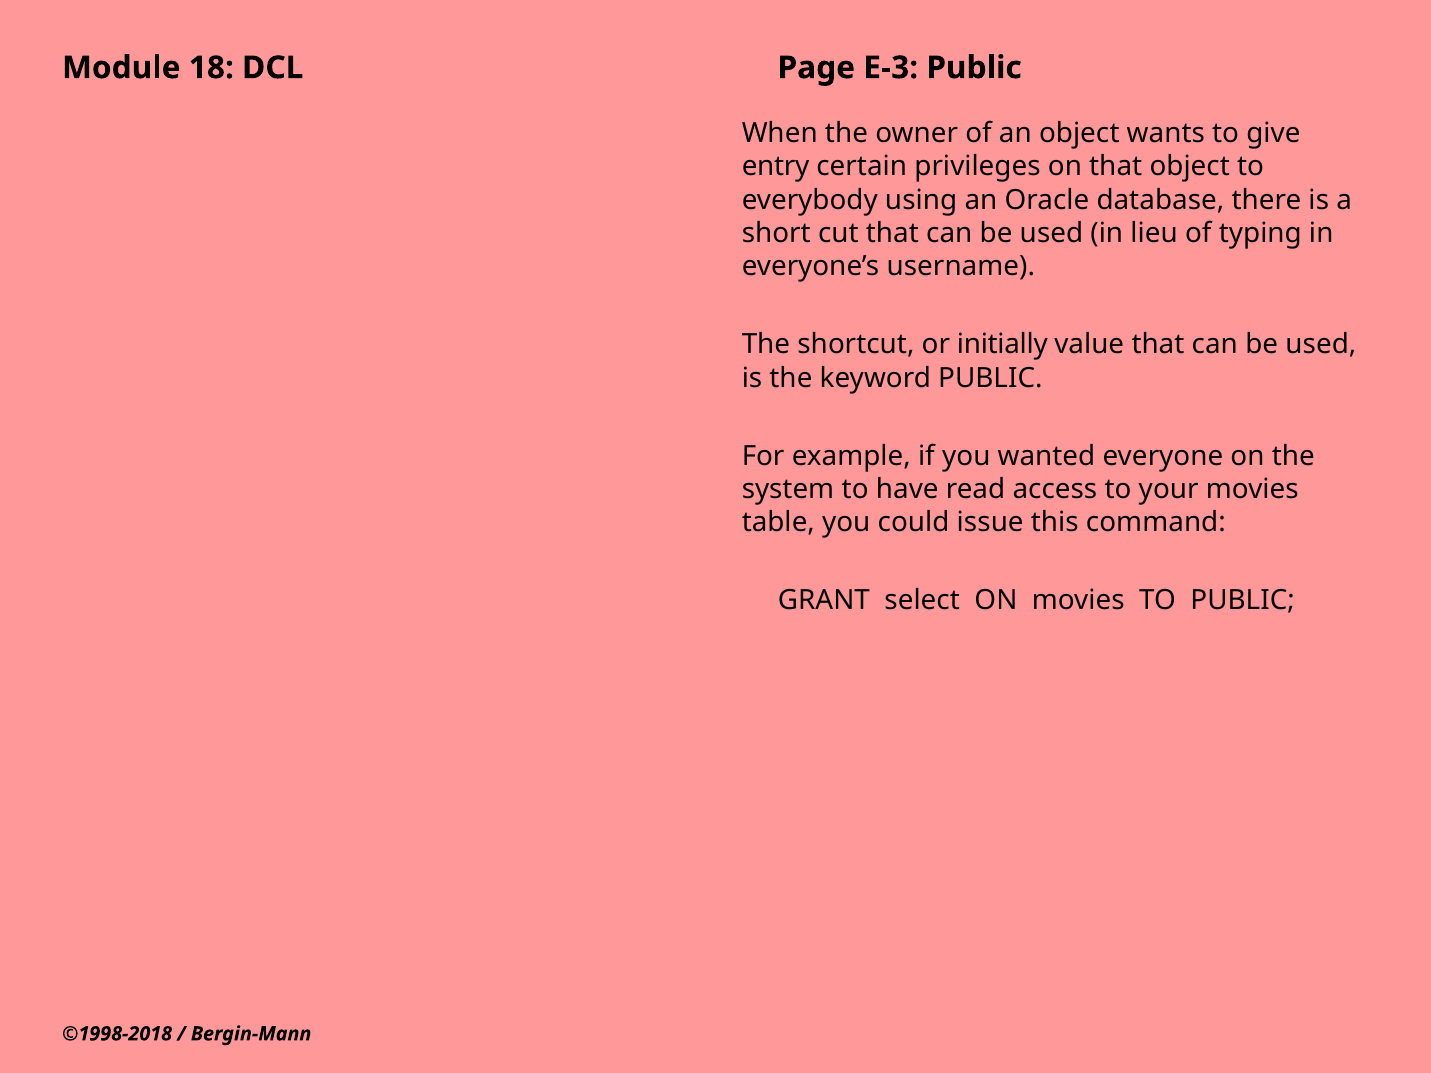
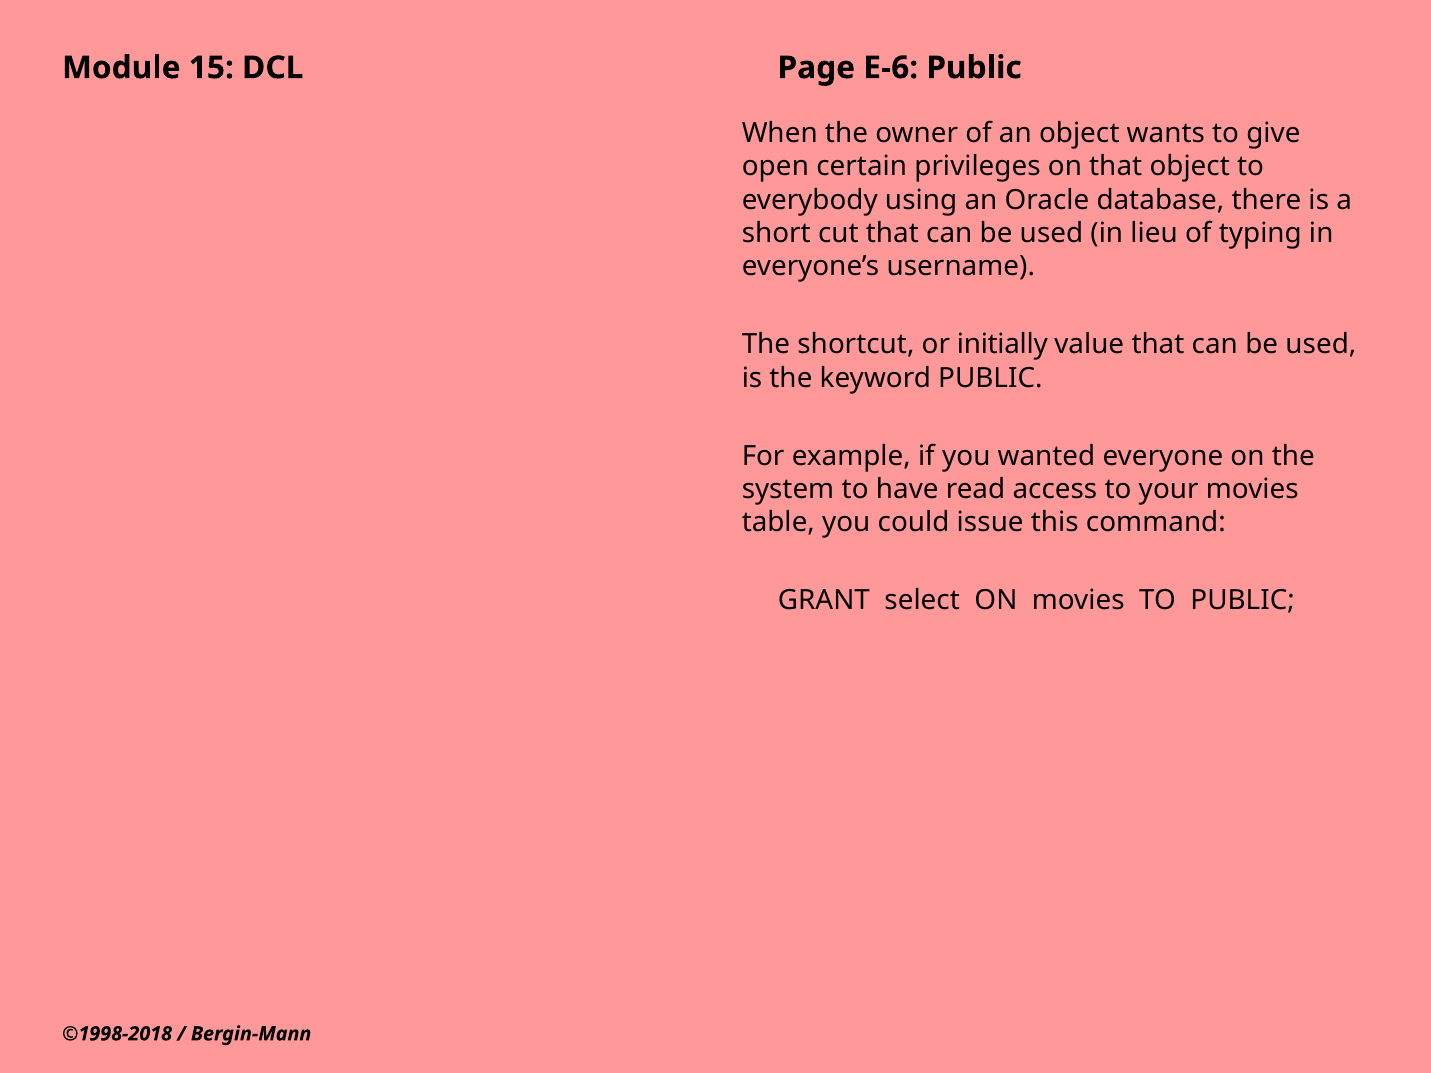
18: 18 -> 15
E-3: E-3 -> E-6
entry: entry -> open
